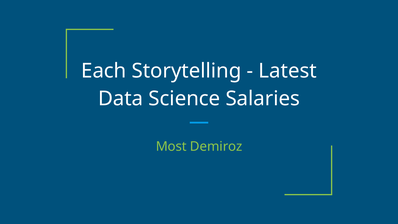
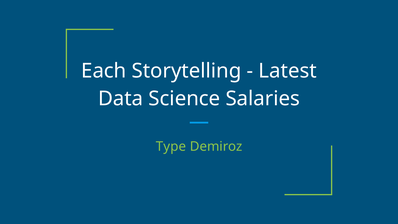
Most: Most -> Type
